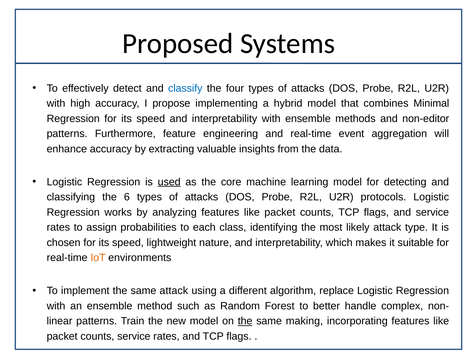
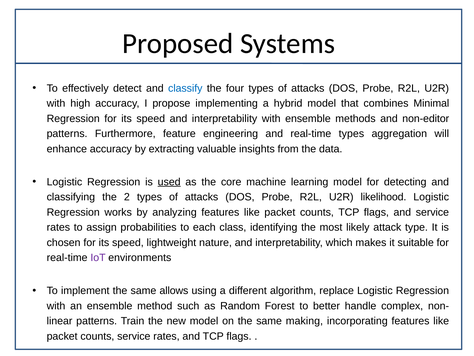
real-time event: event -> types
6: 6 -> 2
protocols: protocols -> likelihood
IoT colour: orange -> purple
same attack: attack -> allows
the at (245, 321) underline: present -> none
